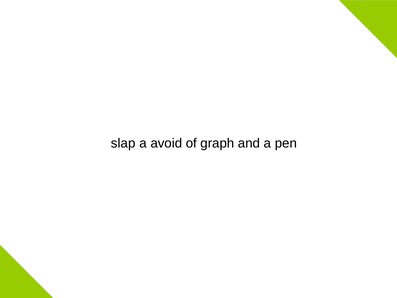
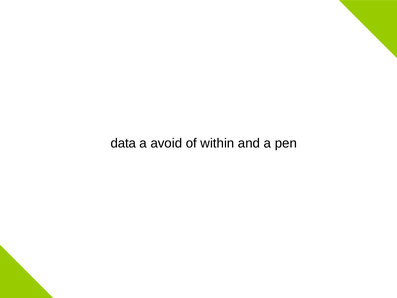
slap: slap -> data
graph: graph -> within
